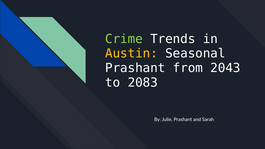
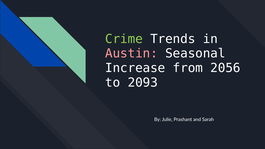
Austin colour: yellow -> pink
Prashant at (135, 68): Prashant -> Increase
2043: 2043 -> 2056
2083: 2083 -> 2093
